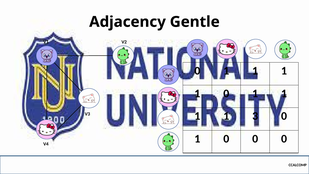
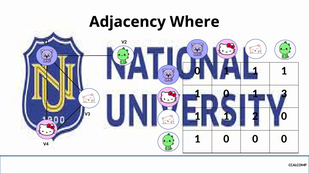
Gentle: Gentle -> Where
1 0 1 1: 1 -> 3
3: 3 -> 2
